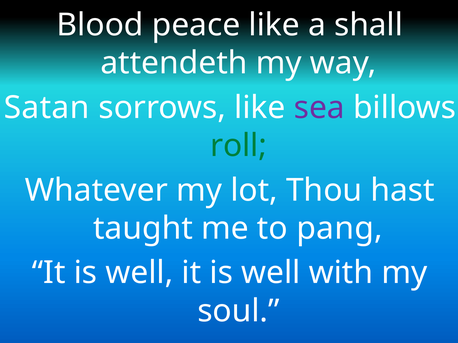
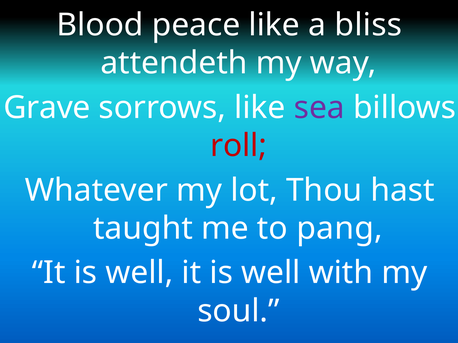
shall: shall -> bliss
Satan: Satan -> Grave
roll colour: green -> red
